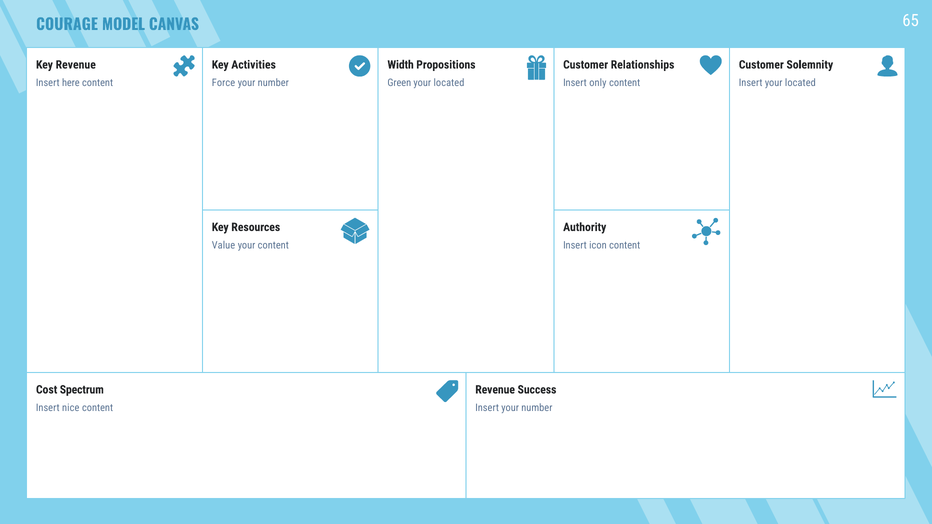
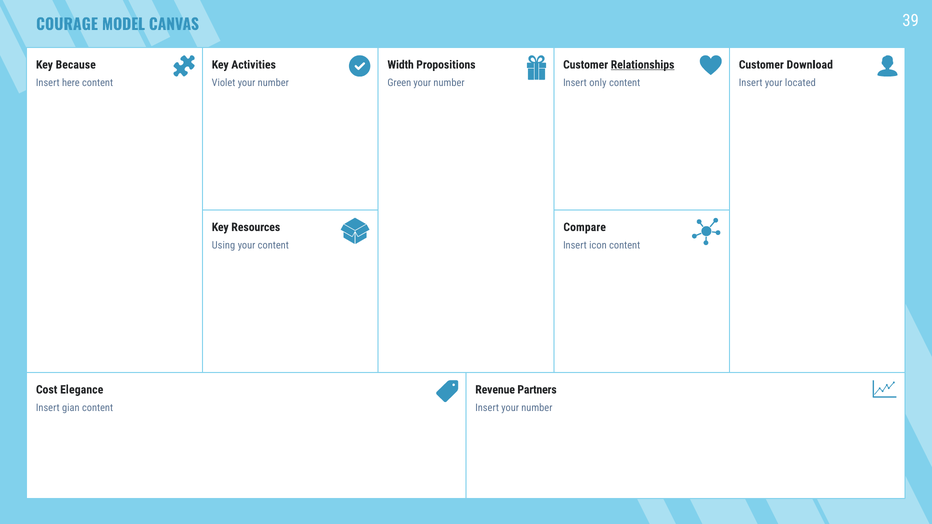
65: 65 -> 39
Key Revenue: Revenue -> Because
Relationships underline: none -> present
Solemnity: Solemnity -> Download
Force: Force -> Violet
located at (449, 83): located -> number
Authority: Authority -> Compare
Value: Value -> Using
Spectrum: Spectrum -> Elegance
Success: Success -> Partners
nice: nice -> gian
